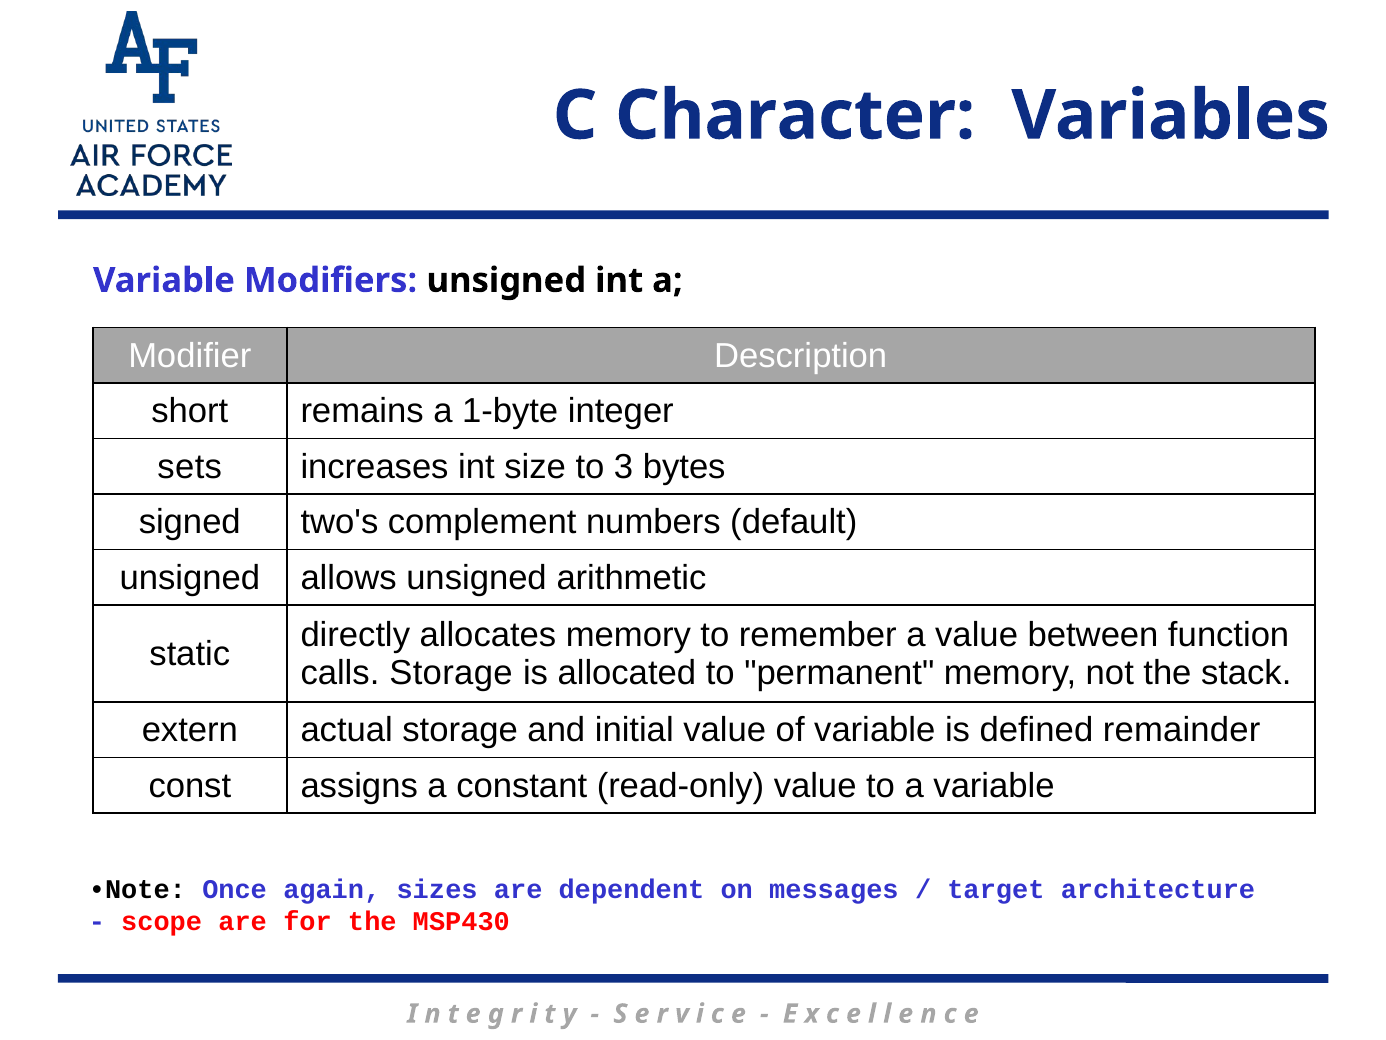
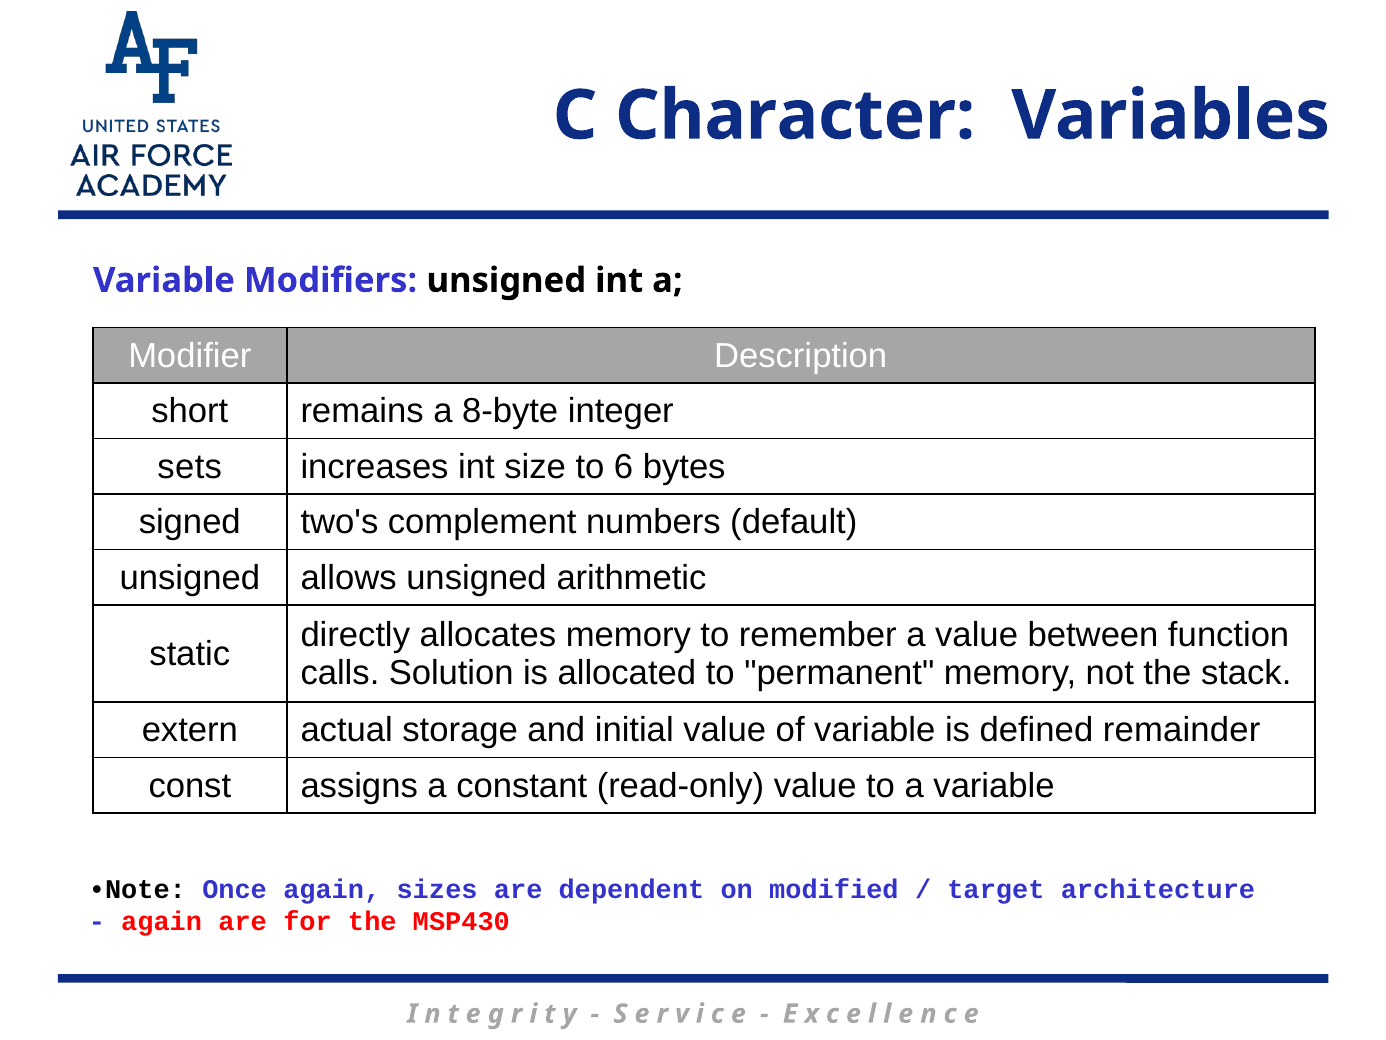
1-byte: 1-byte -> 8-byte
3: 3 -> 6
calls Storage: Storage -> Solution
messages: messages -> modified
scope at (162, 921): scope -> again
